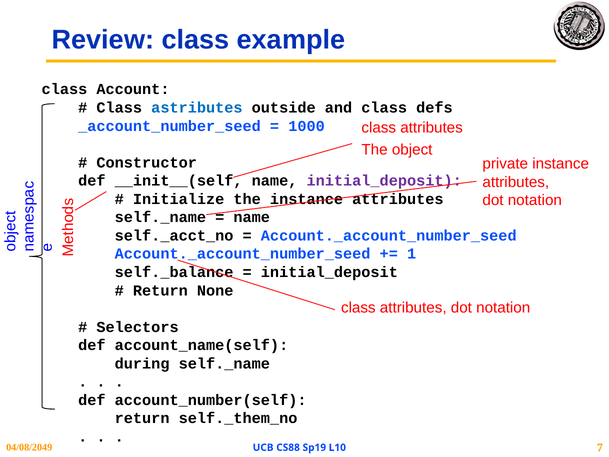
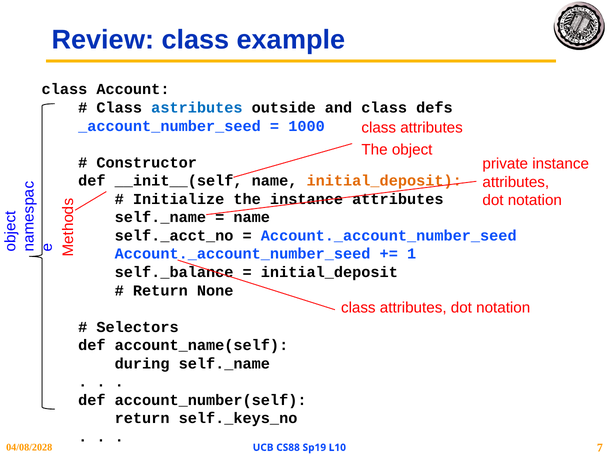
initial_deposit at (384, 181) colour: purple -> orange
self._them_no: self._them_no -> self._keys_no
04/08/2049: 04/08/2049 -> 04/08/2028
